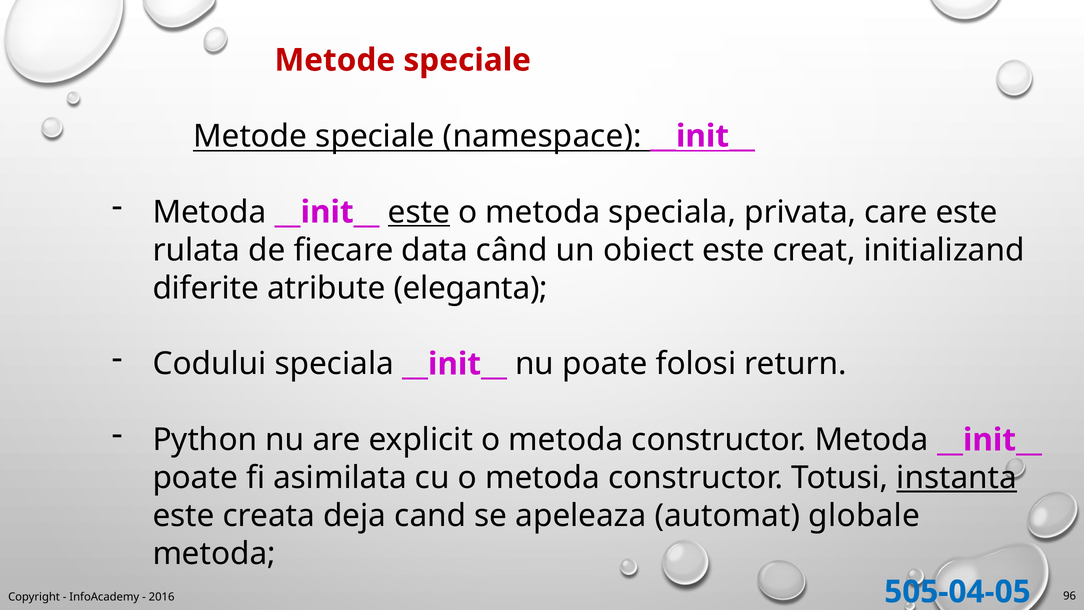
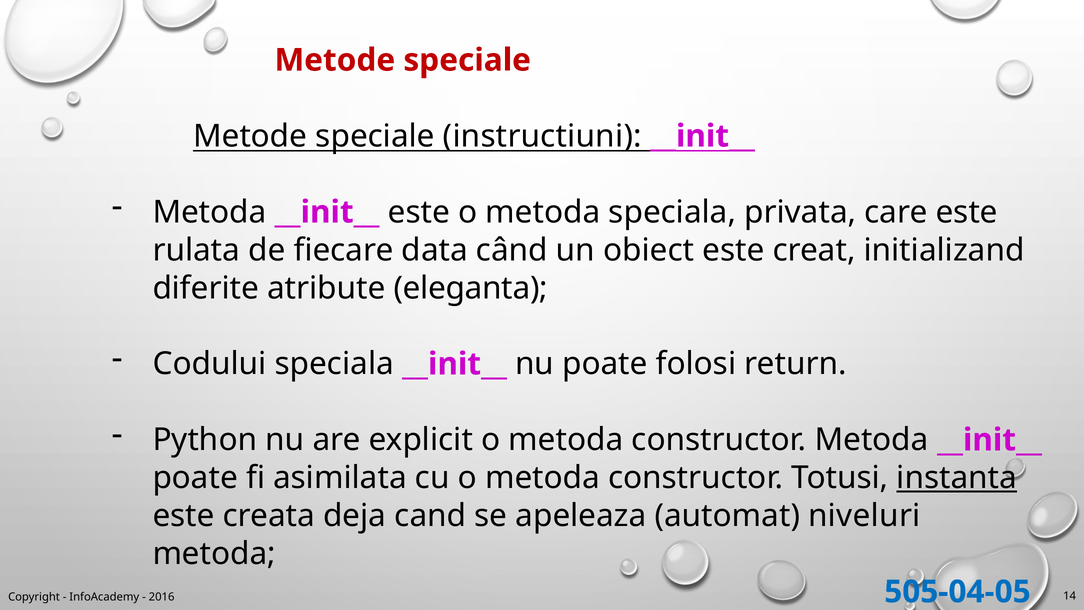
namespace: namespace -> instructiuni
este at (419, 212) underline: present -> none
globale: globale -> niveluri
96: 96 -> 14
